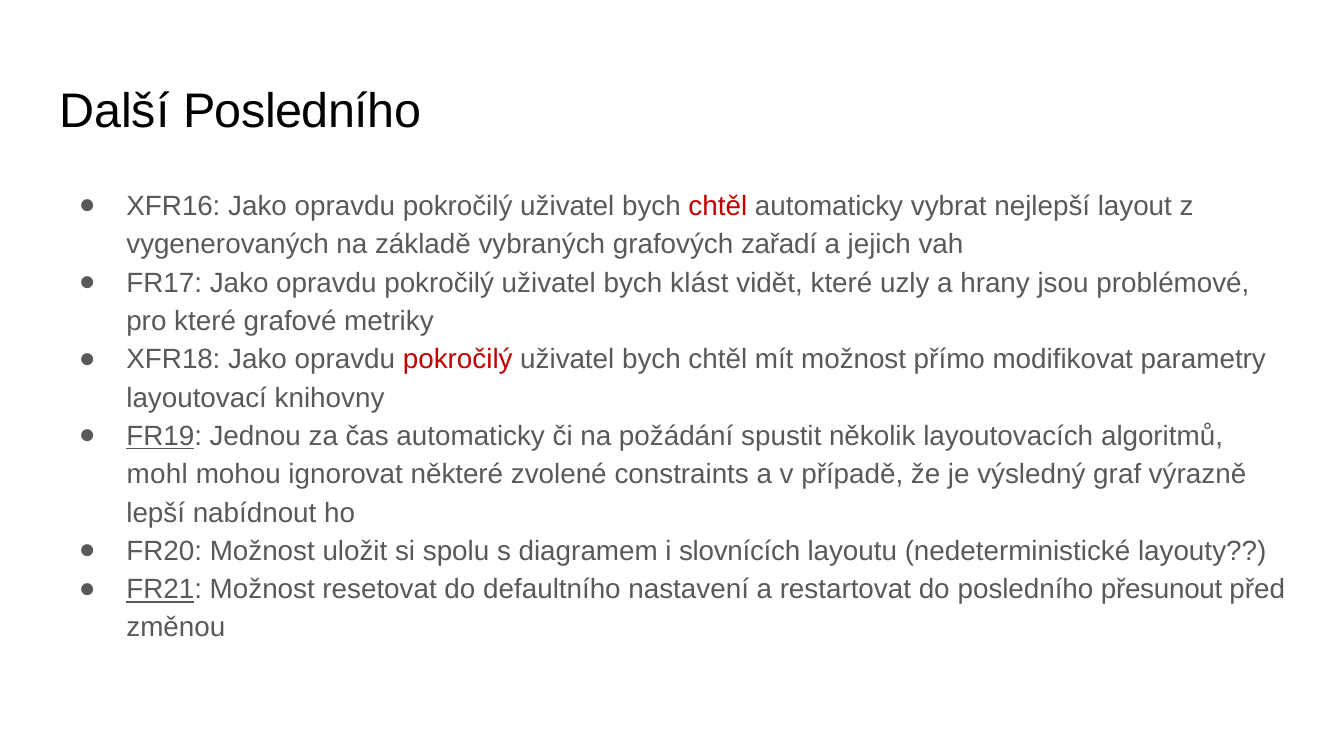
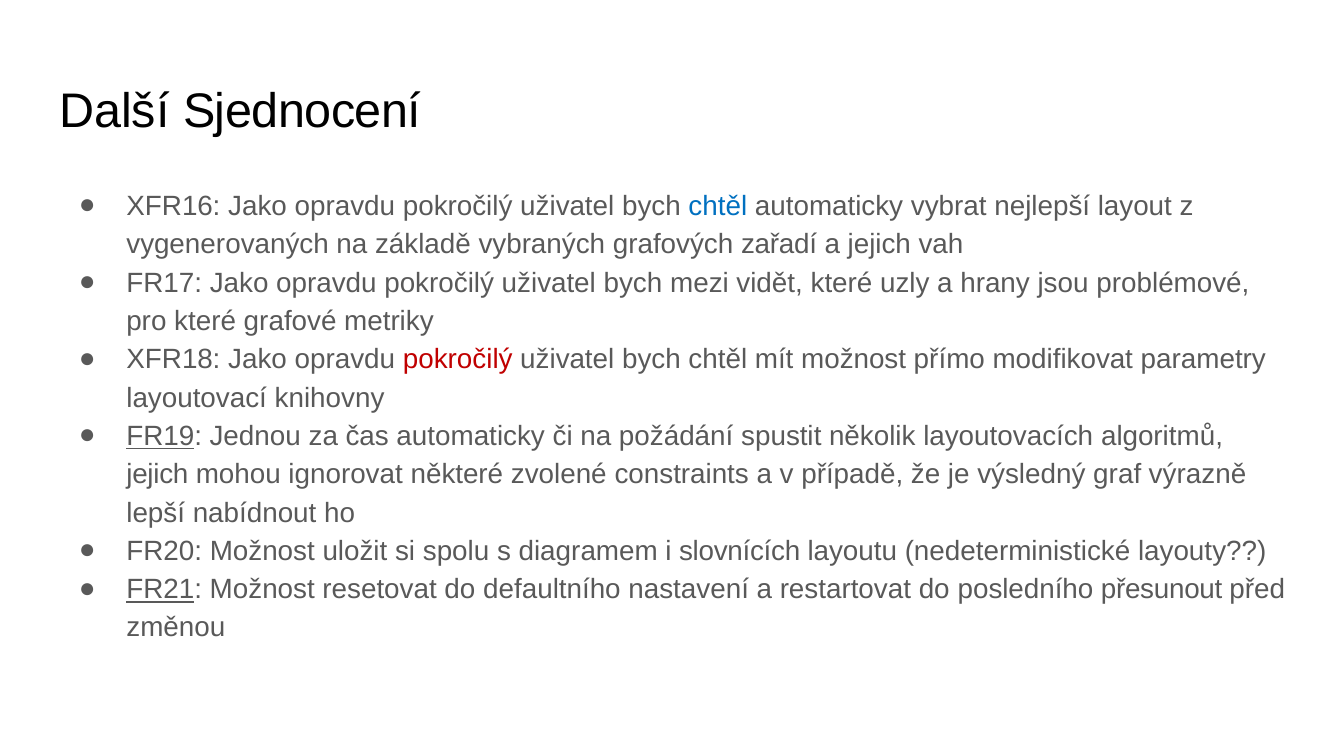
Další Posledního: Posledního -> Sjednocení
chtěl at (718, 206) colour: red -> blue
klást: klást -> mezi
mohl at (157, 475): mohl -> jejich
